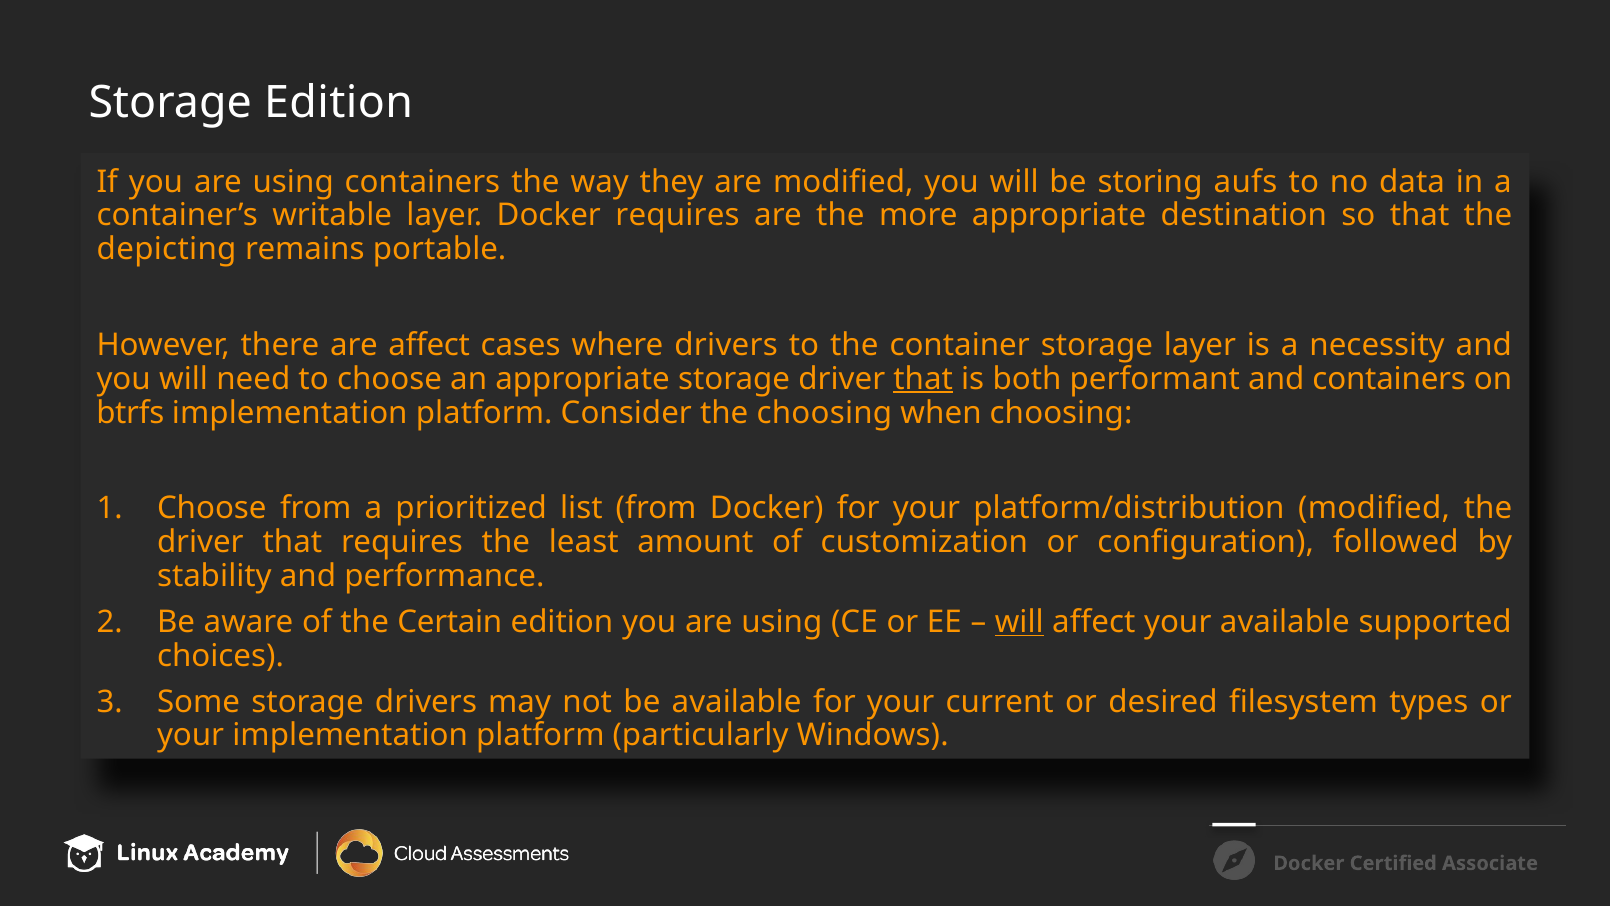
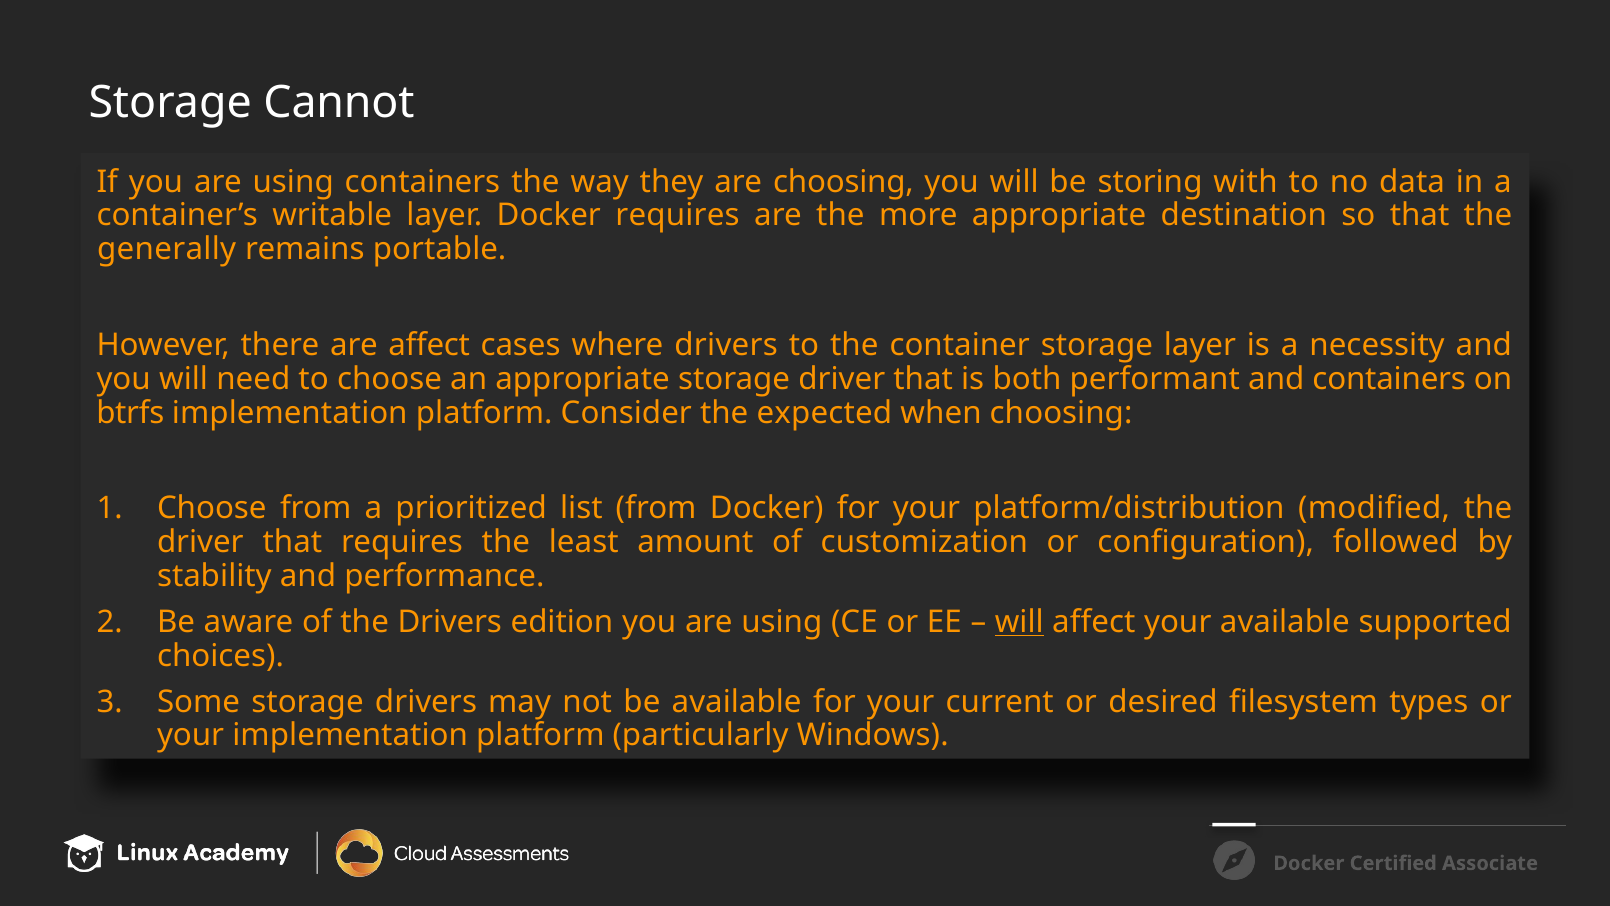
Storage Edition: Edition -> Cannot
are modified: modified -> choosing
aufs: aufs -> with
depicting: depicting -> generally
that at (923, 379) underline: present -> none
the choosing: choosing -> expected
the Certain: Certain -> Drivers
